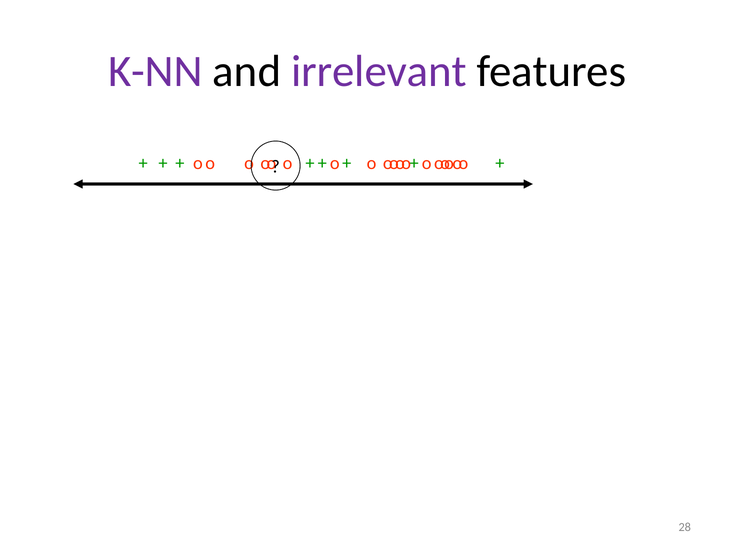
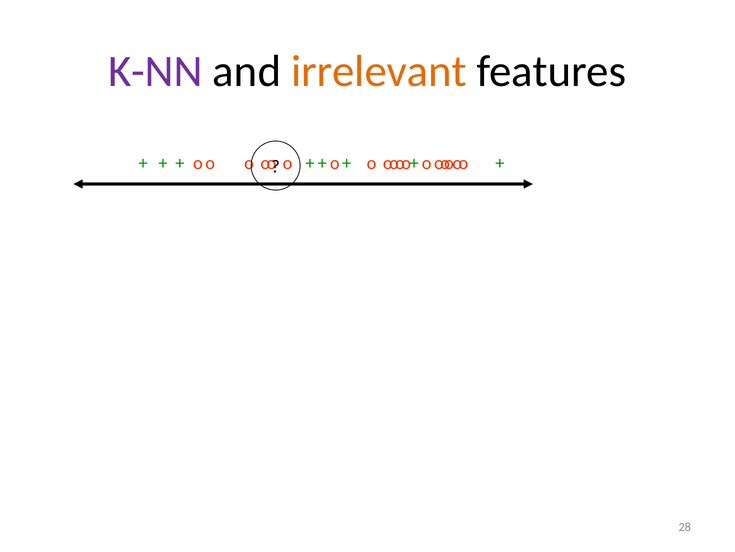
irrelevant colour: purple -> orange
